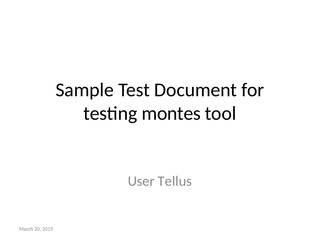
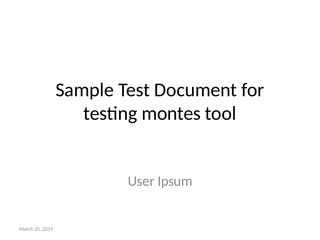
Tellus: Tellus -> Ipsum
